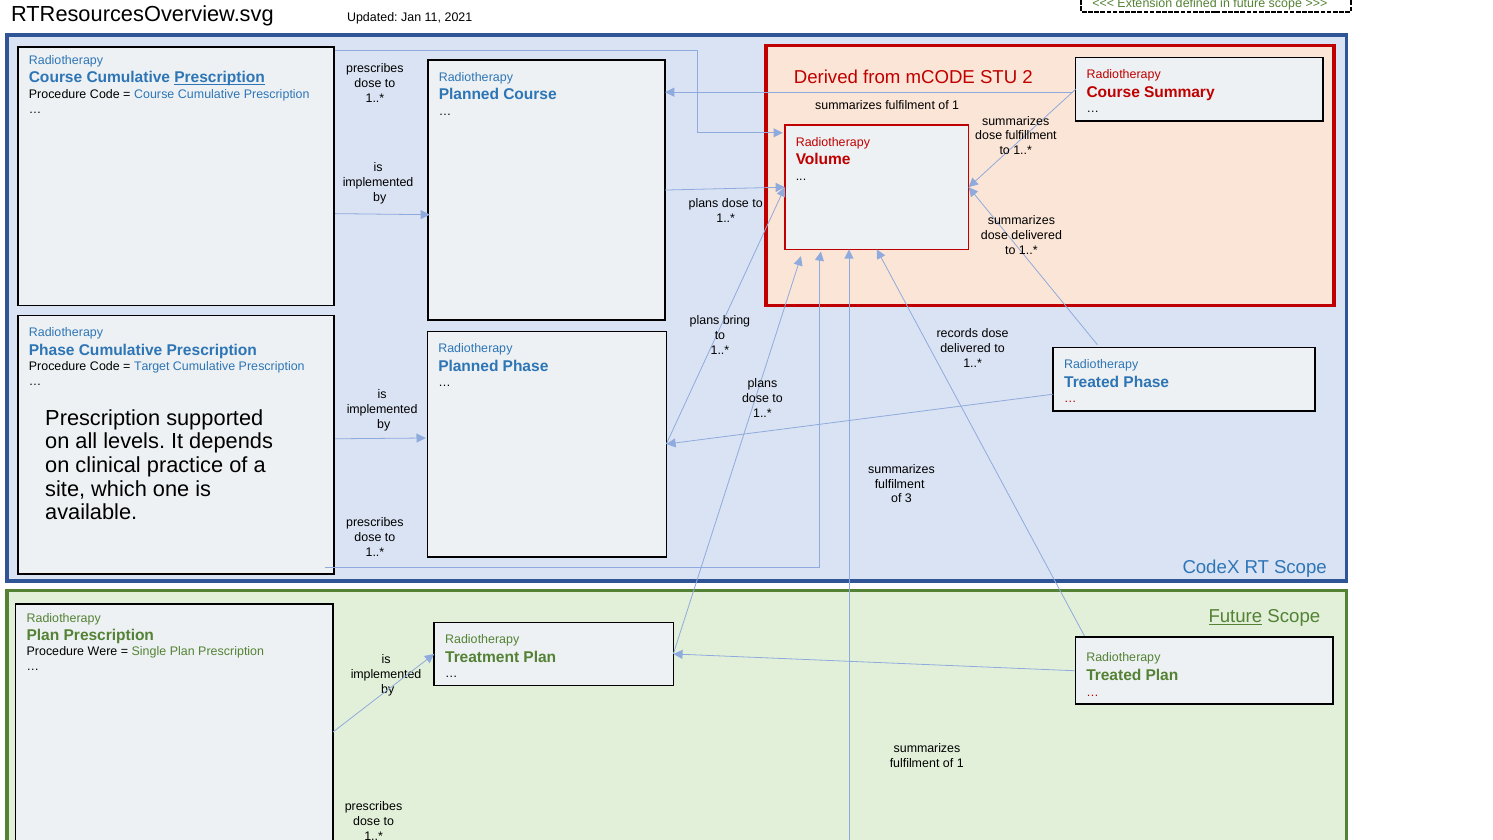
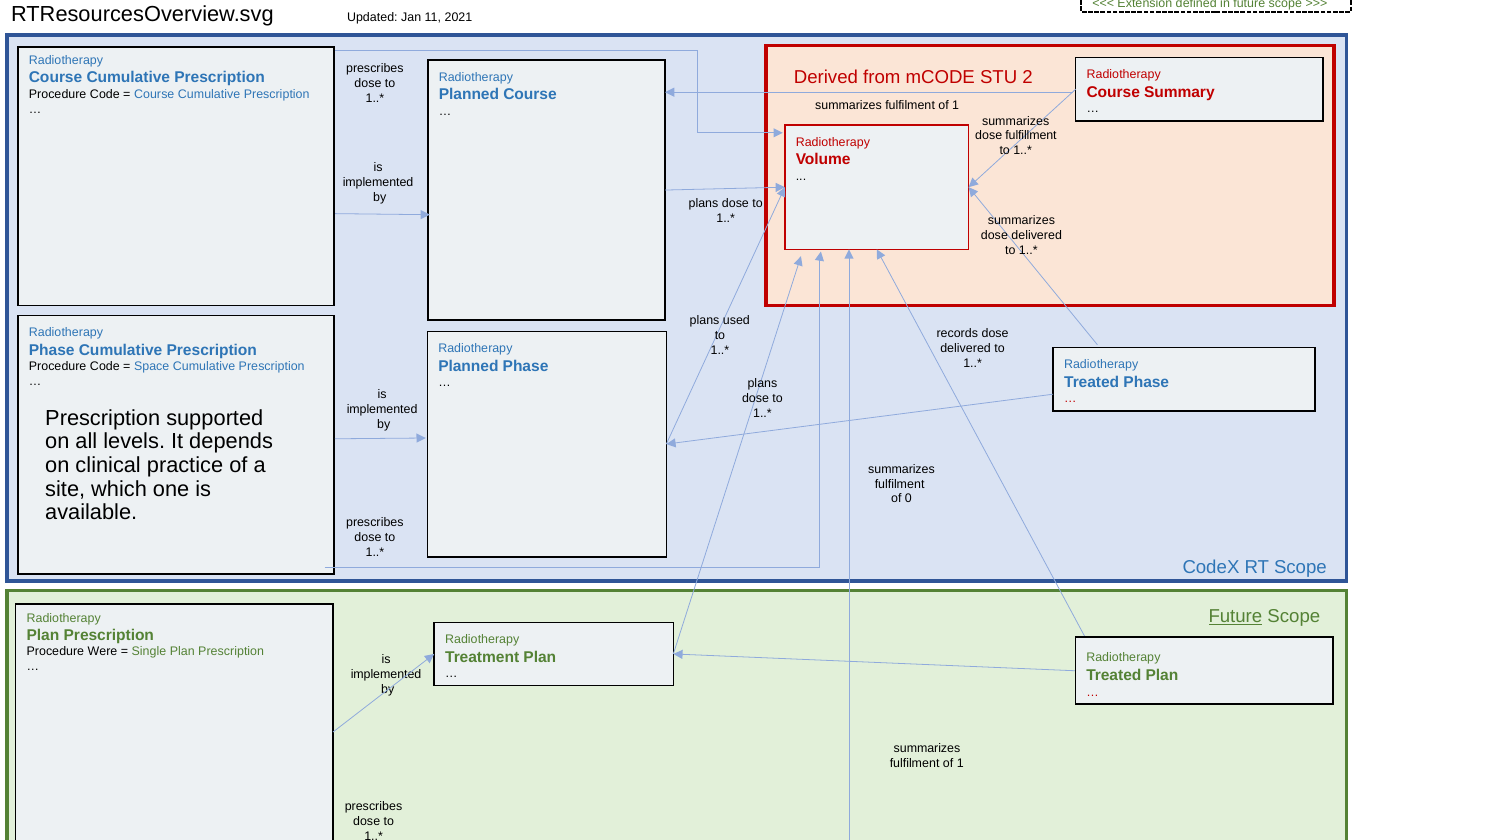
Prescription at (220, 78) underline: present -> none
bring: bring -> used
Target: Target -> Space
3: 3 -> 0
